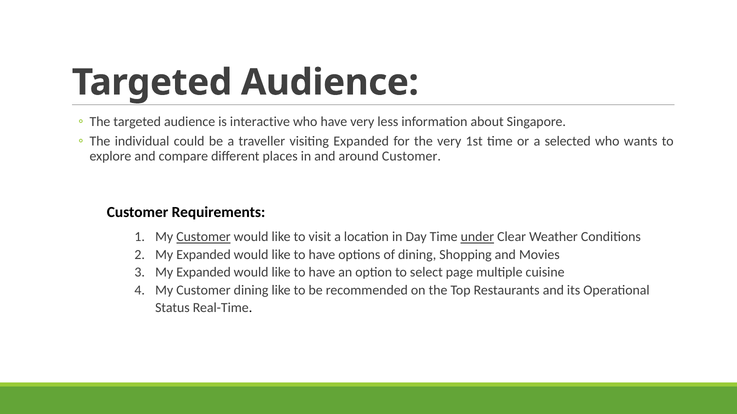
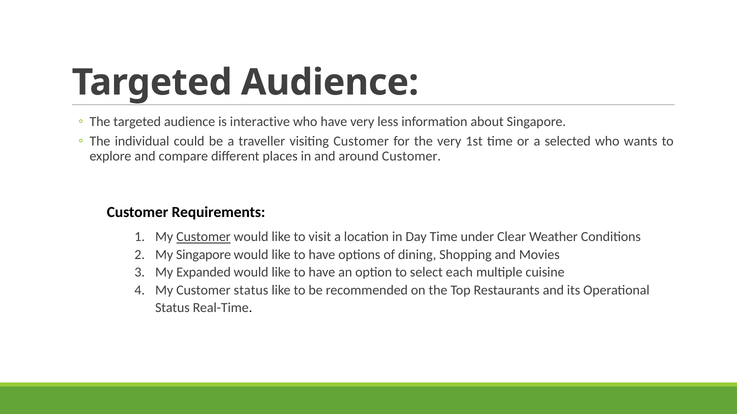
visiting Expanded: Expanded -> Customer
under underline: present -> none
Expanded at (204, 255): Expanded -> Singapore
page: page -> each
Customer dining: dining -> status
